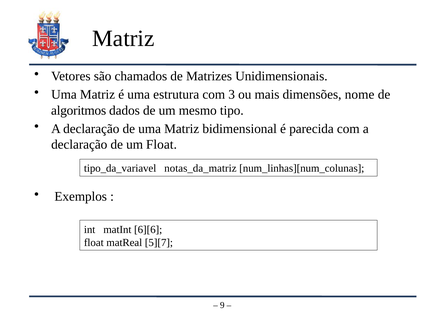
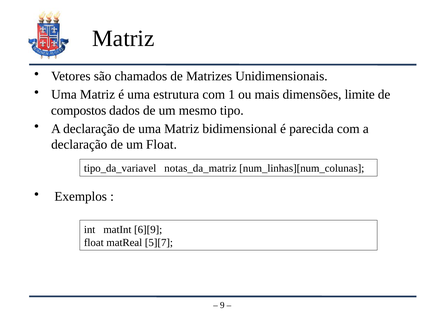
3: 3 -> 1
nome: nome -> limite
algoritmos: algoritmos -> compostos
6][6: 6][6 -> 6][9
